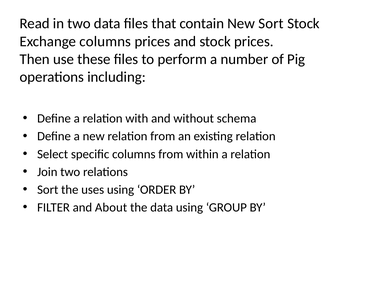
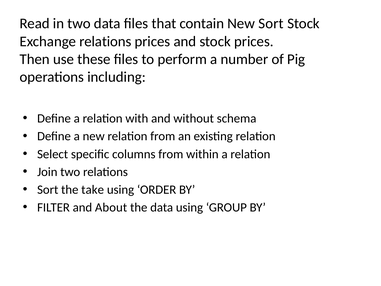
Exchange columns: columns -> relations
uses: uses -> take
